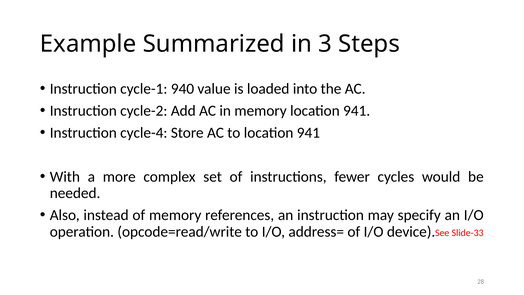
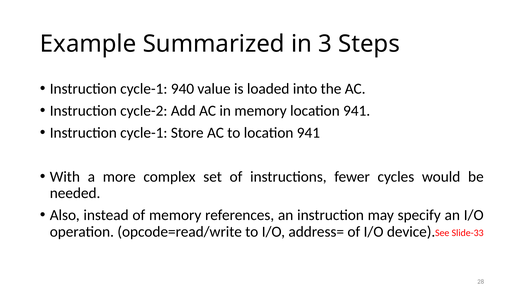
cycle-4 at (144, 133): cycle-4 -> cycle-1
